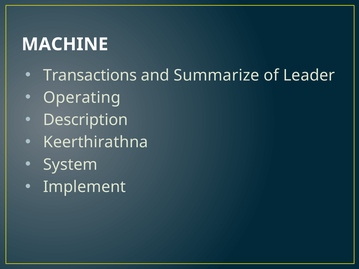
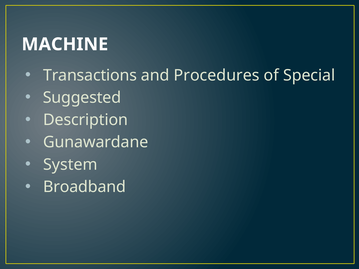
Summarize: Summarize -> Procedures
Leader: Leader -> Special
Operating: Operating -> Suggested
Keerthirathna: Keerthirathna -> Gunawardane
Implement: Implement -> Broadband
